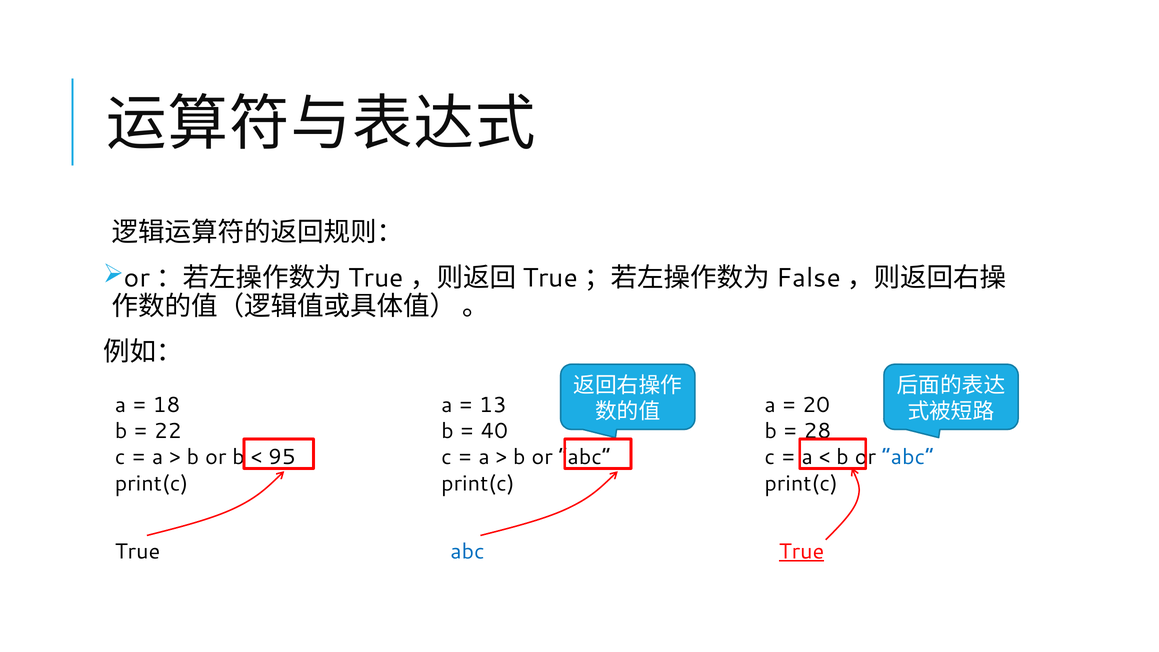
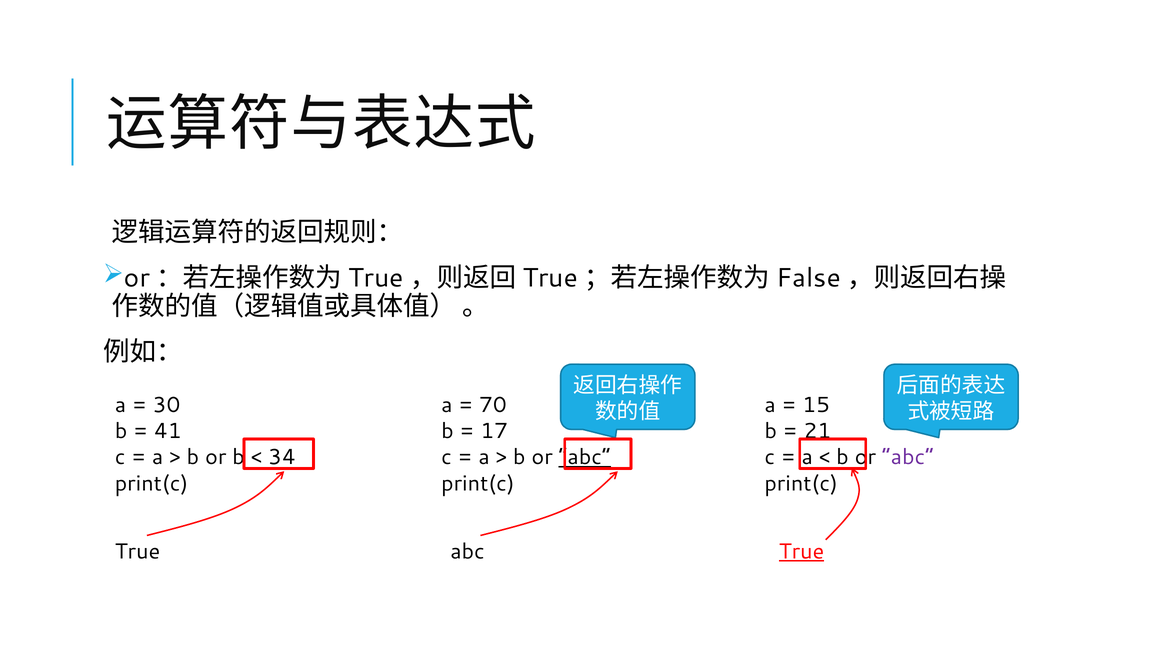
18: 18 -> 30
13: 13 -> 70
20: 20 -> 15
22: 22 -> 41
40: 40 -> 17
28: 28 -> 21
95: 95 -> 34
abc at (585, 457) underline: none -> present
abc at (908, 457) colour: blue -> purple
abc at (467, 551) colour: blue -> black
